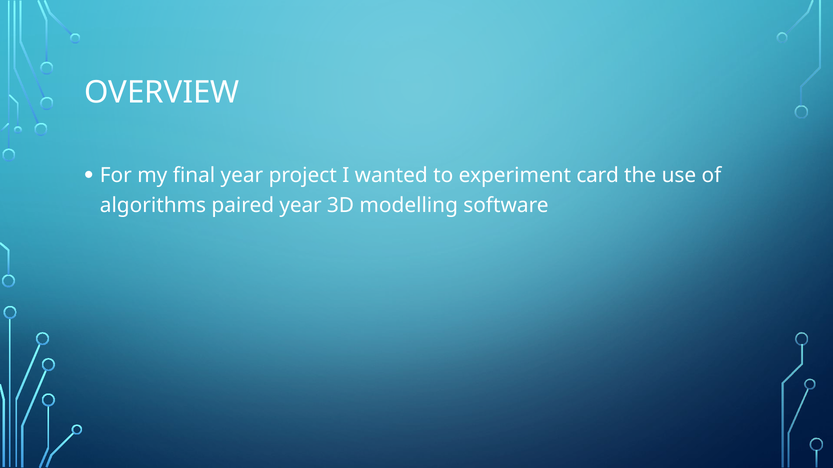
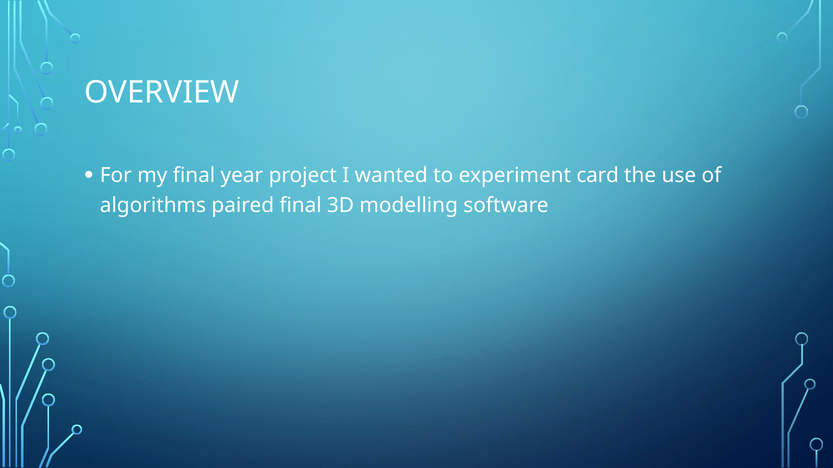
paired year: year -> final
